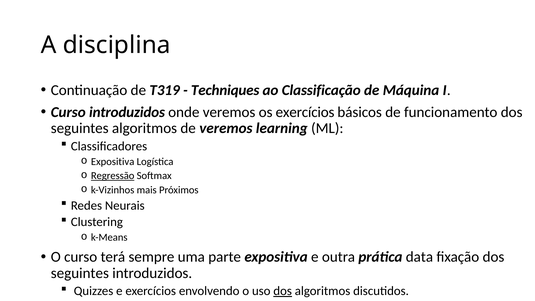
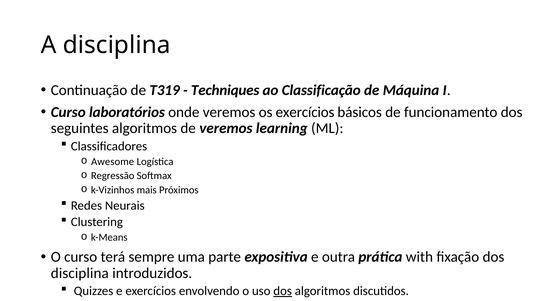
Curso introduzidos: introduzidos -> laboratórios
o Expositiva: Expositiva -> Awesome
Regressão underline: present -> none
data: data -> with
seguintes at (80, 273): seguintes -> disciplina
